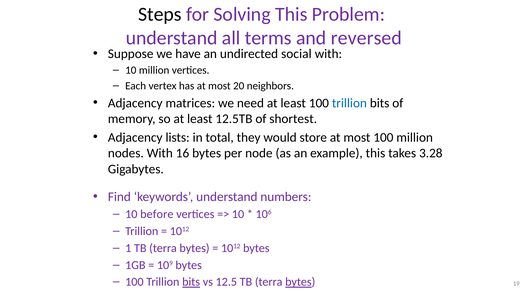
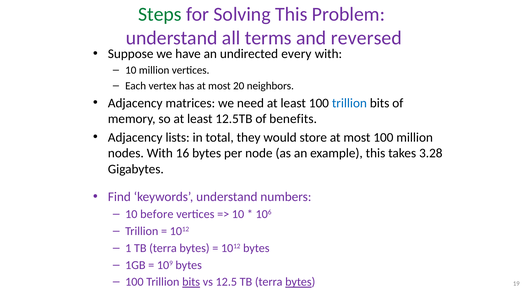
Steps colour: black -> green
social: social -> every
shortest: shortest -> benefits
